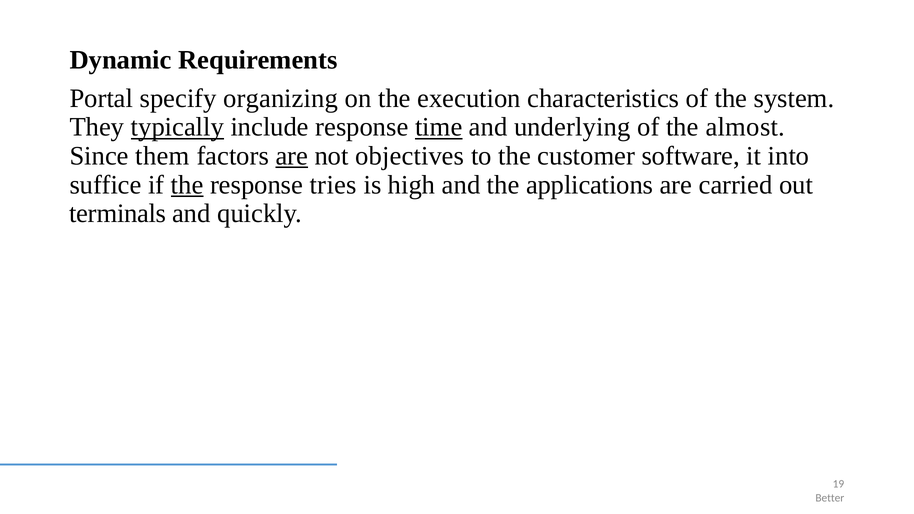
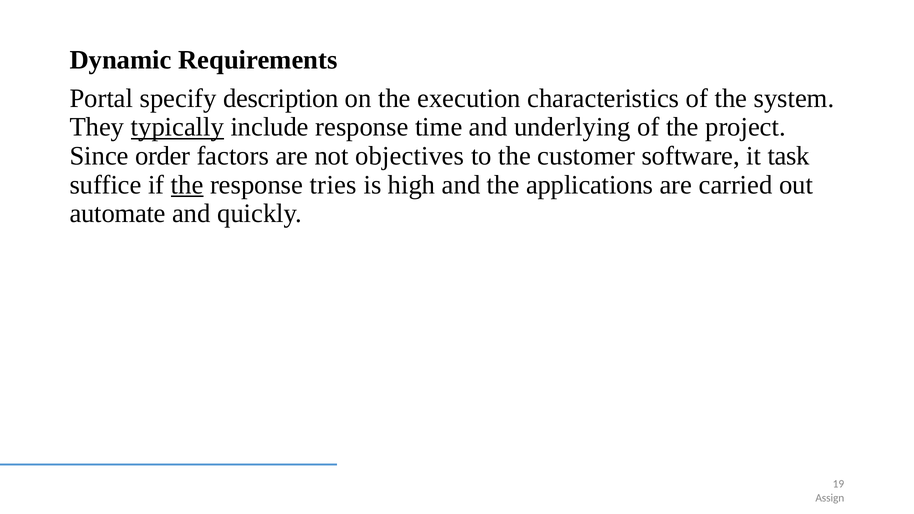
organizing: organizing -> description
time underline: present -> none
almost: almost -> project
them: them -> order
are at (292, 156) underline: present -> none
into: into -> task
terminals: terminals -> automate
Better: Better -> Assign
